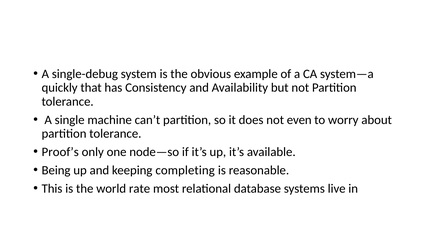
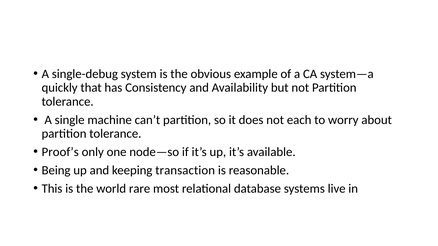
even: even -> each
completing: completing -> transaction
rate: rate -> rare
